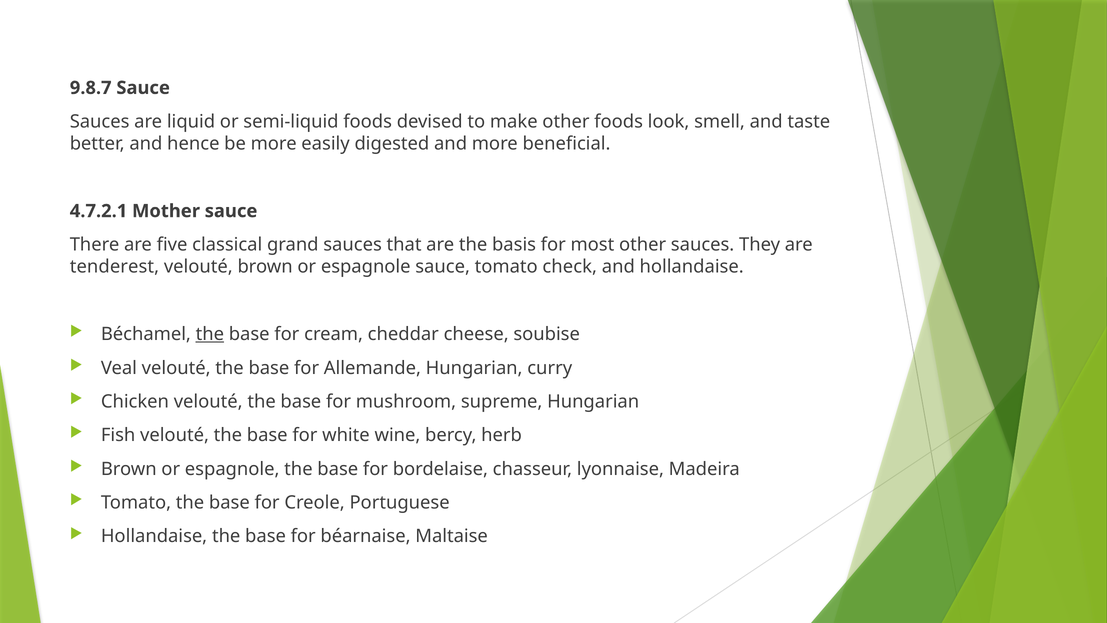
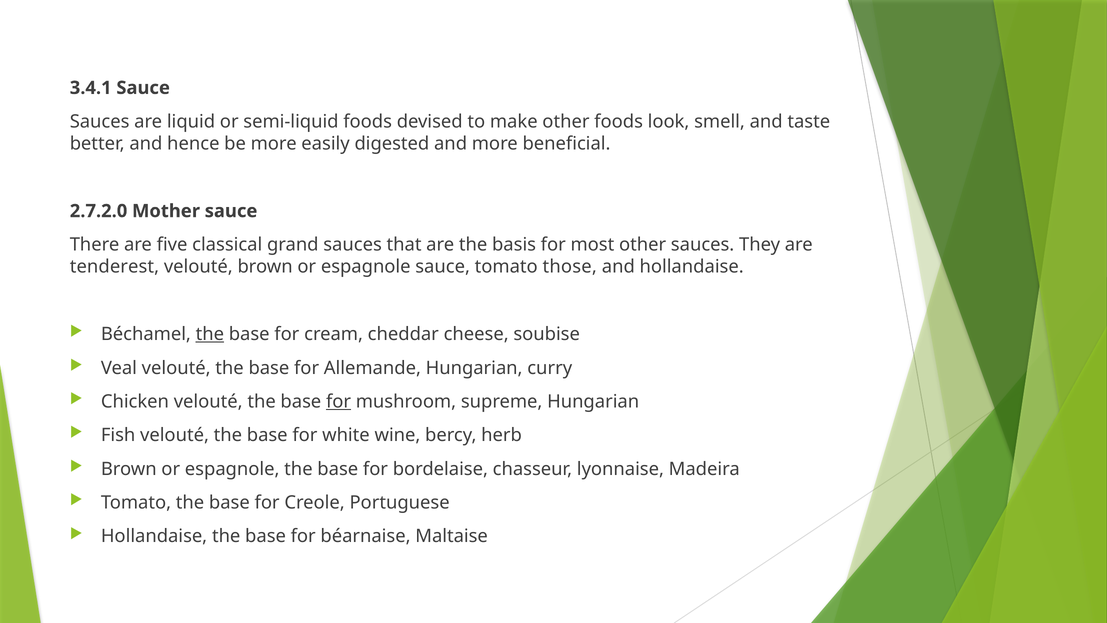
9.8.7: 9.8.7 -> 3.4.1
4.7.2.1: 4.7.2.1 -> 2.7.2.0
check: check -> those
for at (339, 401) underline: none -> present
